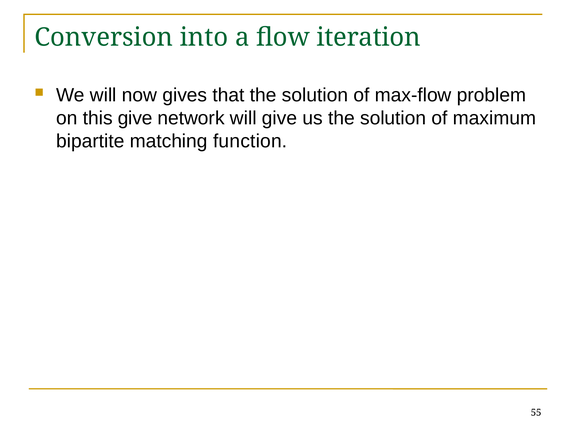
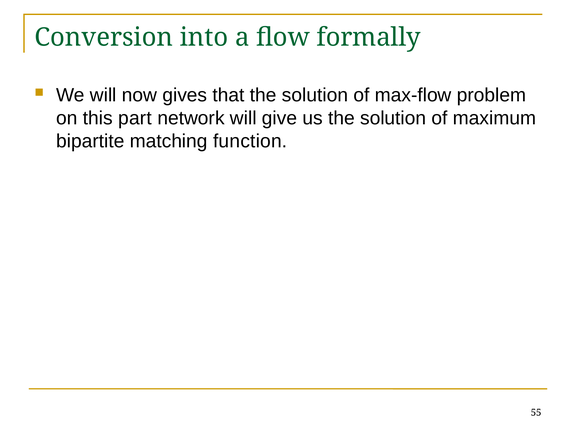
iteration: iteration -> formally
this give: give -> part
